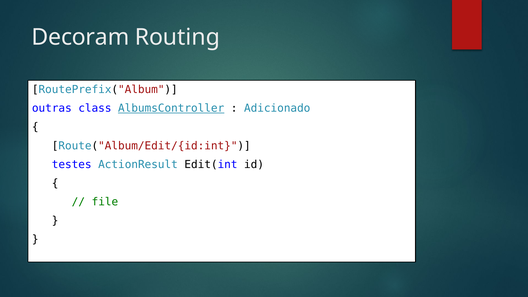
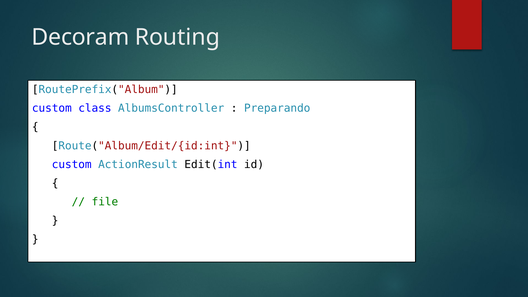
outras at (52, 108): outras -> custom
AlbumsController underline: present -> none
Adicionado: Adicionado -> Preparando
testes at (72, 164): testes -> custom
